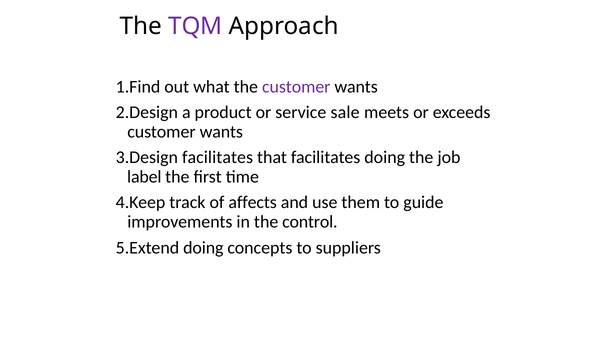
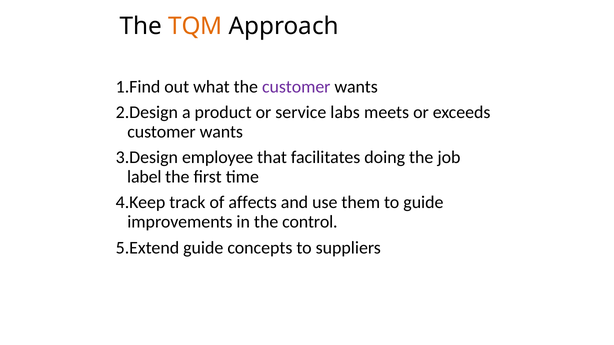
TQM colour: purple -> orange
sale: sale -> labs
facilitates at (218, 158): facilitates -> employee
doing at (203, 248): doing -> guide
